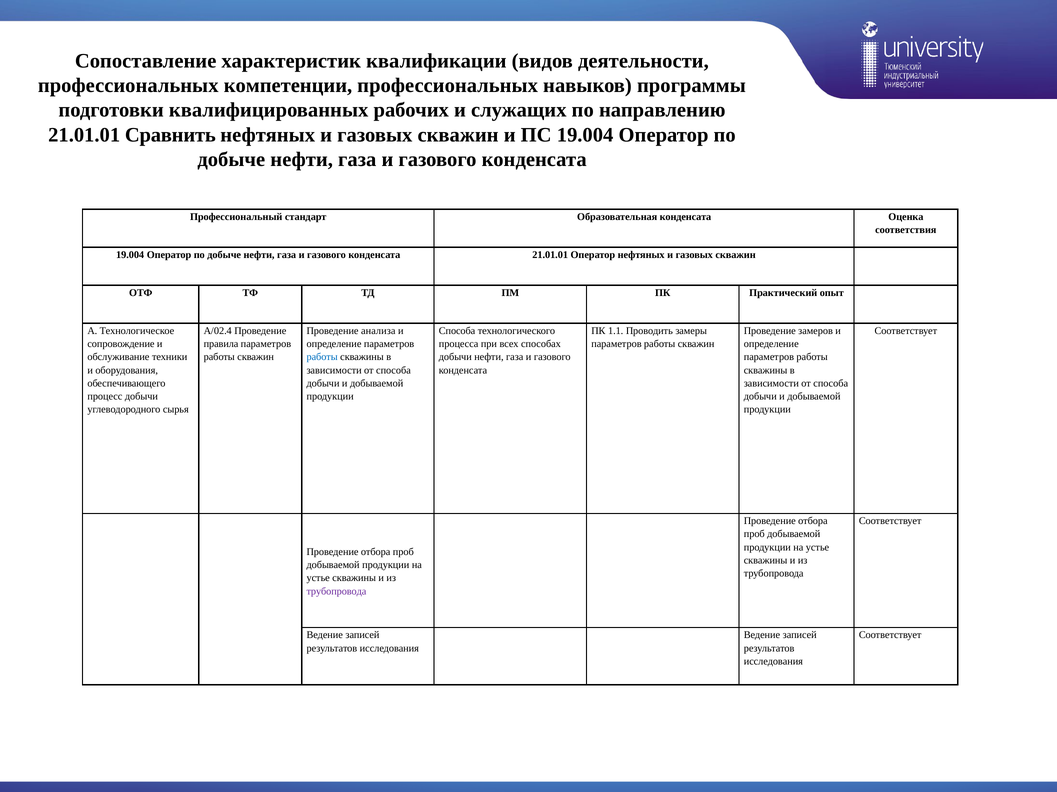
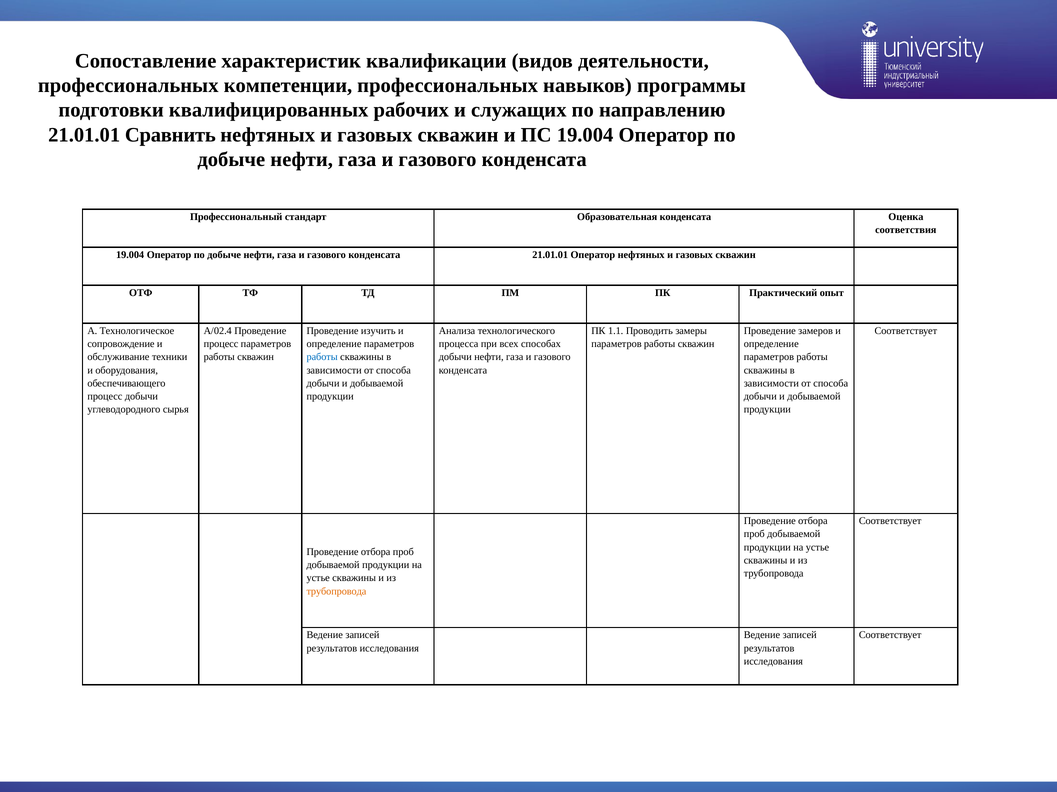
анализа: анализа -> изучить
Способа at (457, 331): Способа -> Анализа
правила at (221, 344): правила -> процесс
трубопровода at (336, 592) colour: purple -> orange
